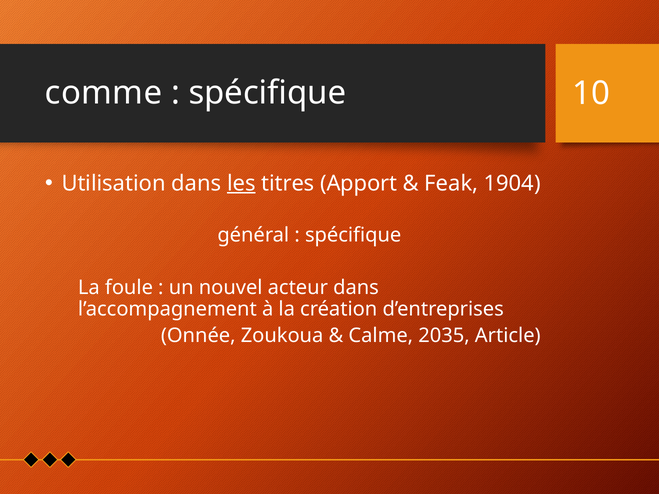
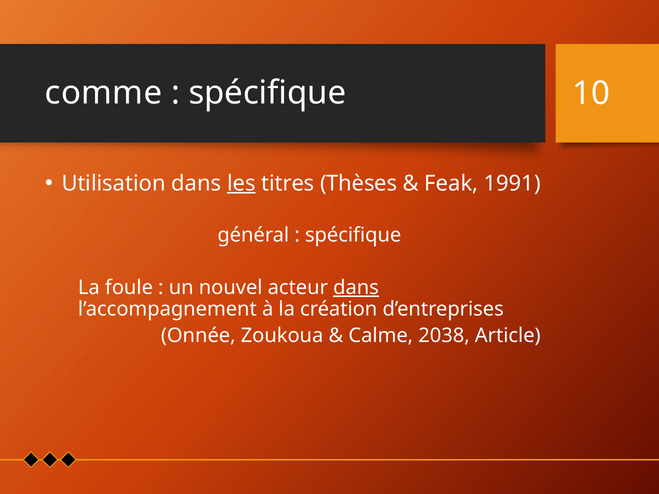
Apport: Apport -> Thèses
1904: 1904 -> 1991
dans at (356, 288) underline: none -> present
2035: 2035 -> 2038
